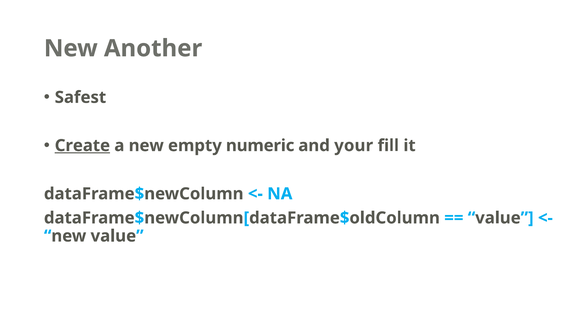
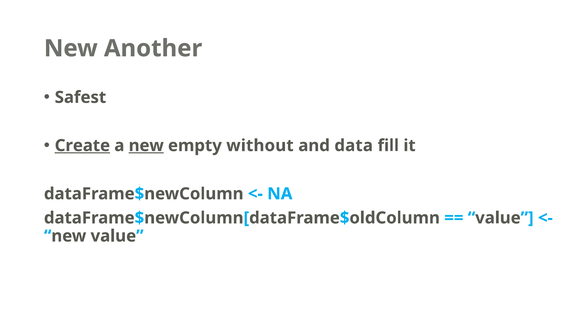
new at (146, 146) underline: none -> present
numeric: numeric -> without
your: your -> data
